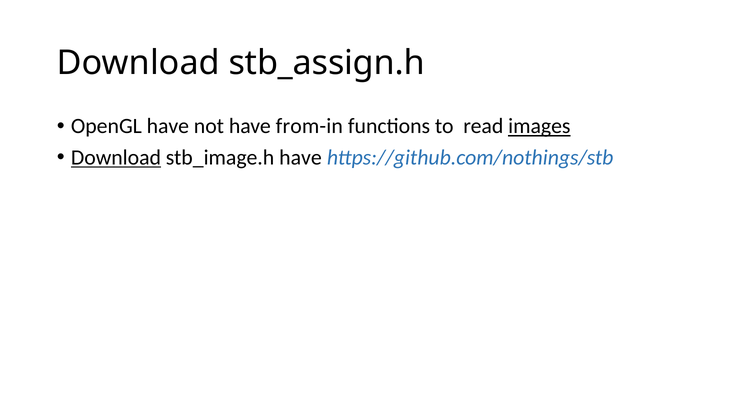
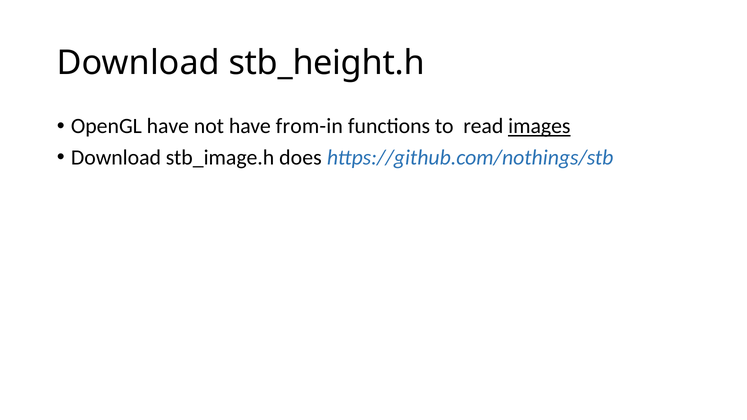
stb_assign.h: stb_assign.h -> stb_height.h
Download at (116, 158) underline: present -> none
stb_image.h have: have -> does
